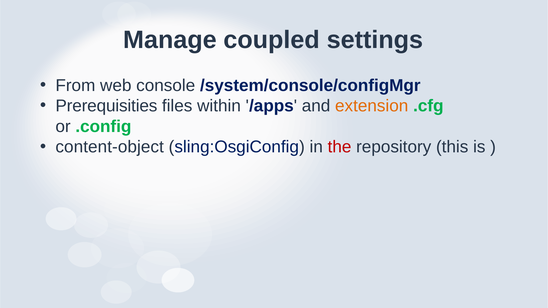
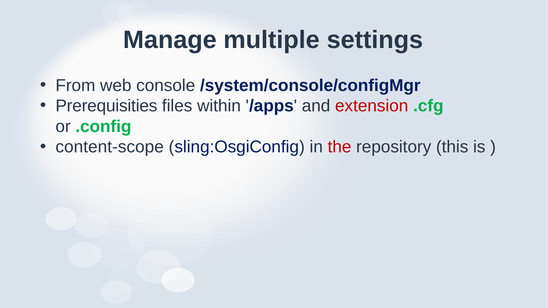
coupled: coupled -> multiple
extension colour: orange -> red
content-object: content-object -> content-scope
